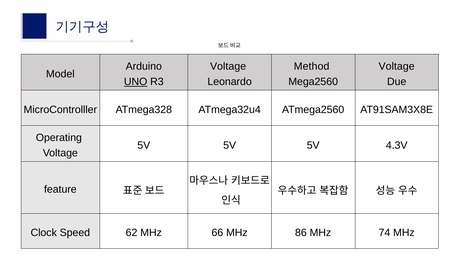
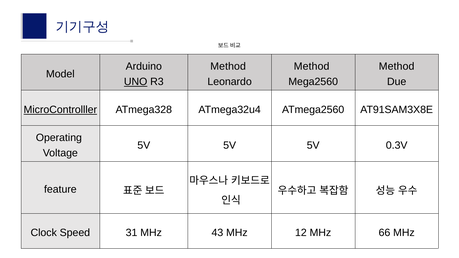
Voltage at (228, 67): Voltage -> Method
Voltage at (397, 67): Voltage -> Method
MicroControlller underline: none -> present
4.3V: 4.3V -> 0.3V
62: 62 -> 31
66: 66 -> 43
86: 86 -> 12
74: 74 -> 66
